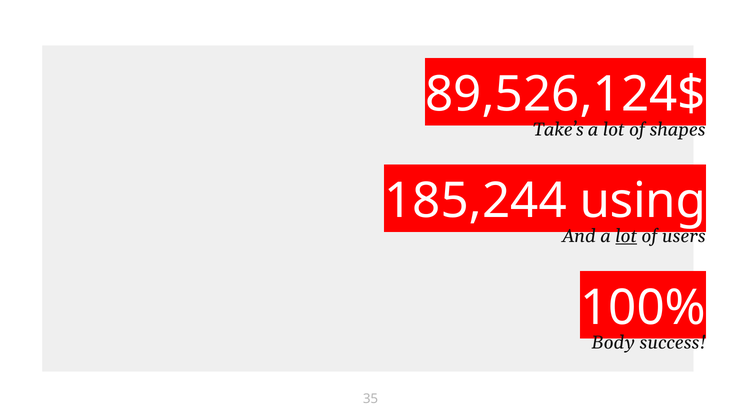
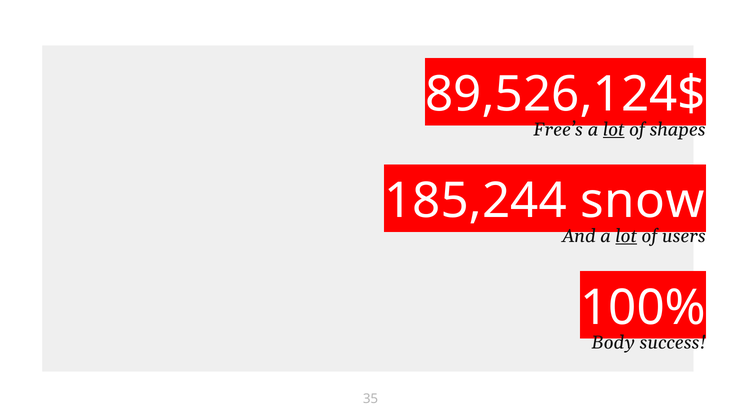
Take’s: Take’s -> Free’s
lot at (614, 130) underline: none -> present
using: using -> snow
